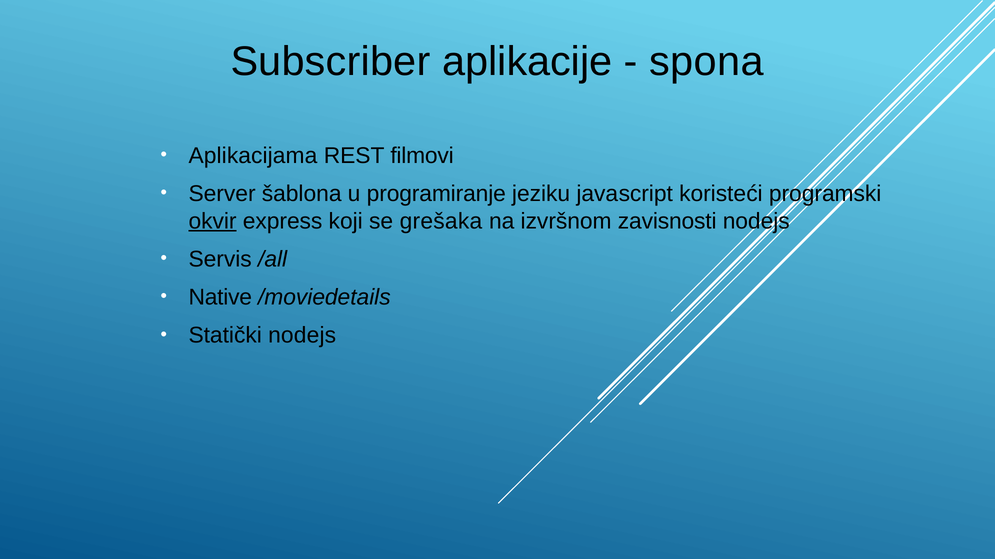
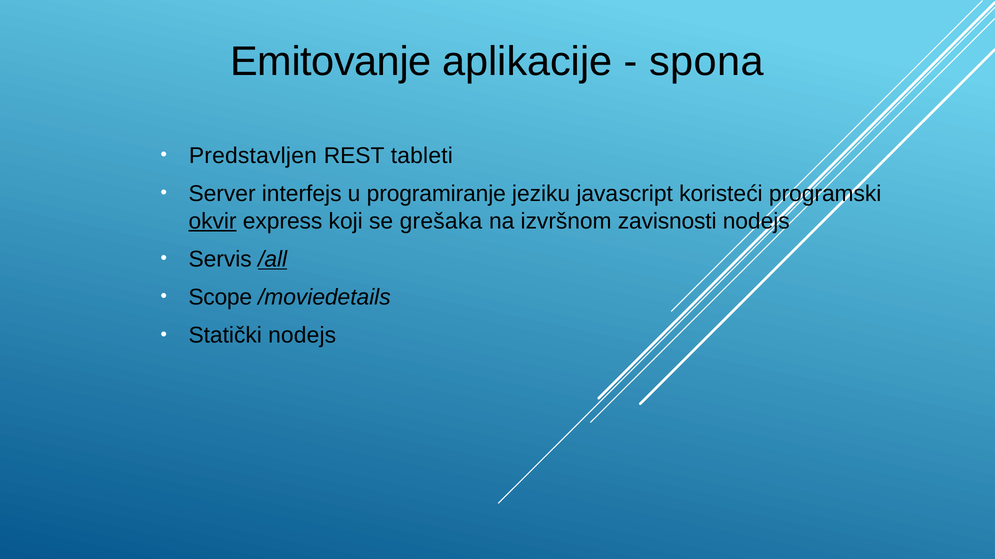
Subscriber: Subscriber -> Emitovanje
Aplikacijama: Aplikacijama -> Predstavljen
filmovi: filmovi -> tableti
šablona: šablona -> interfejs
/all underline: none -> present
Native: Native -> Scope
